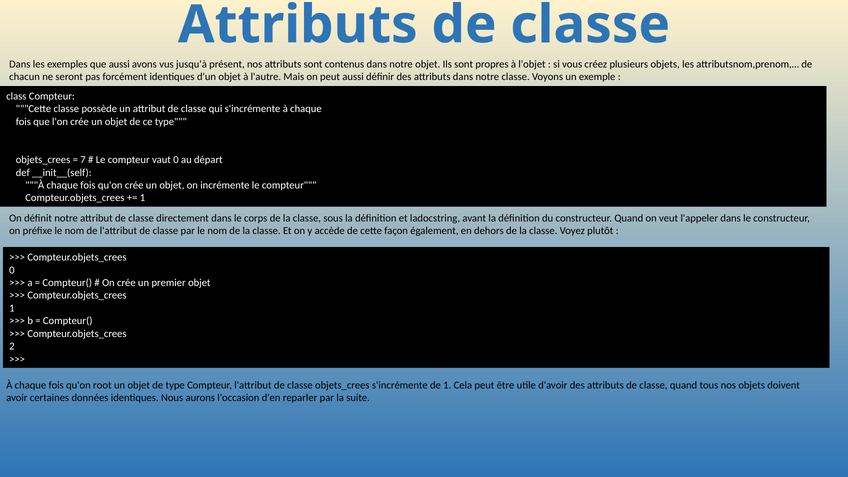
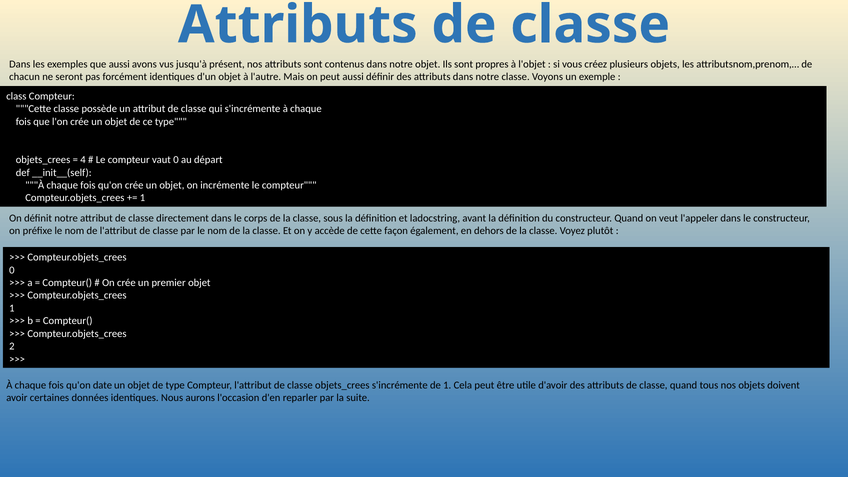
7: 7 -> 4
root: root -> date
